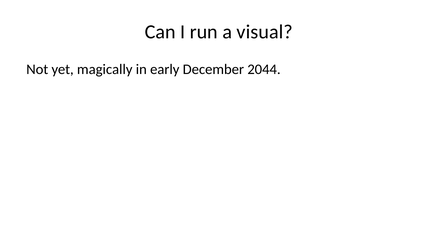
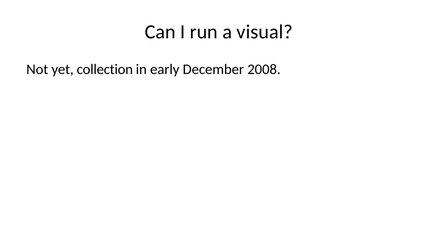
magically: magically -> collection
2044: 2044 -> 2008
